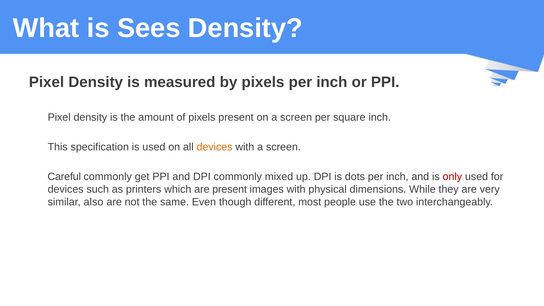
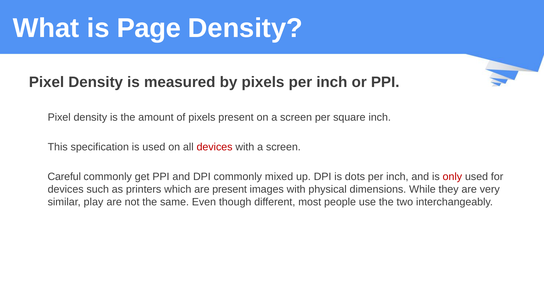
Sees: Sees -> Page
devices at (215, 147) colour: orange -> red
also: also -> play
